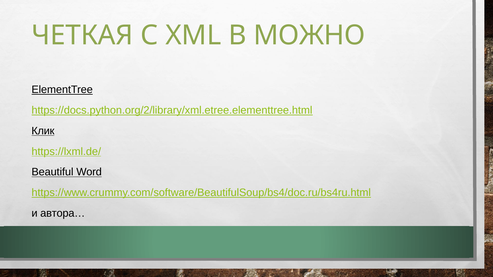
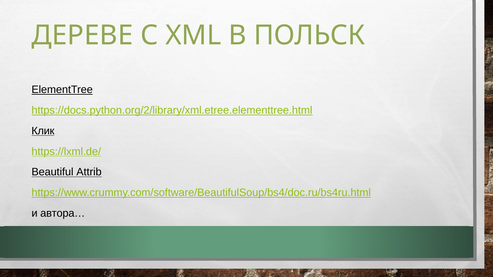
ЧЕТКАЯ: ЧЕТКАЯ -> ДЕРЕВЕ
МОЖНО: МОЖНО -> ПОЛЬСК
Word: Word -> Attrib
